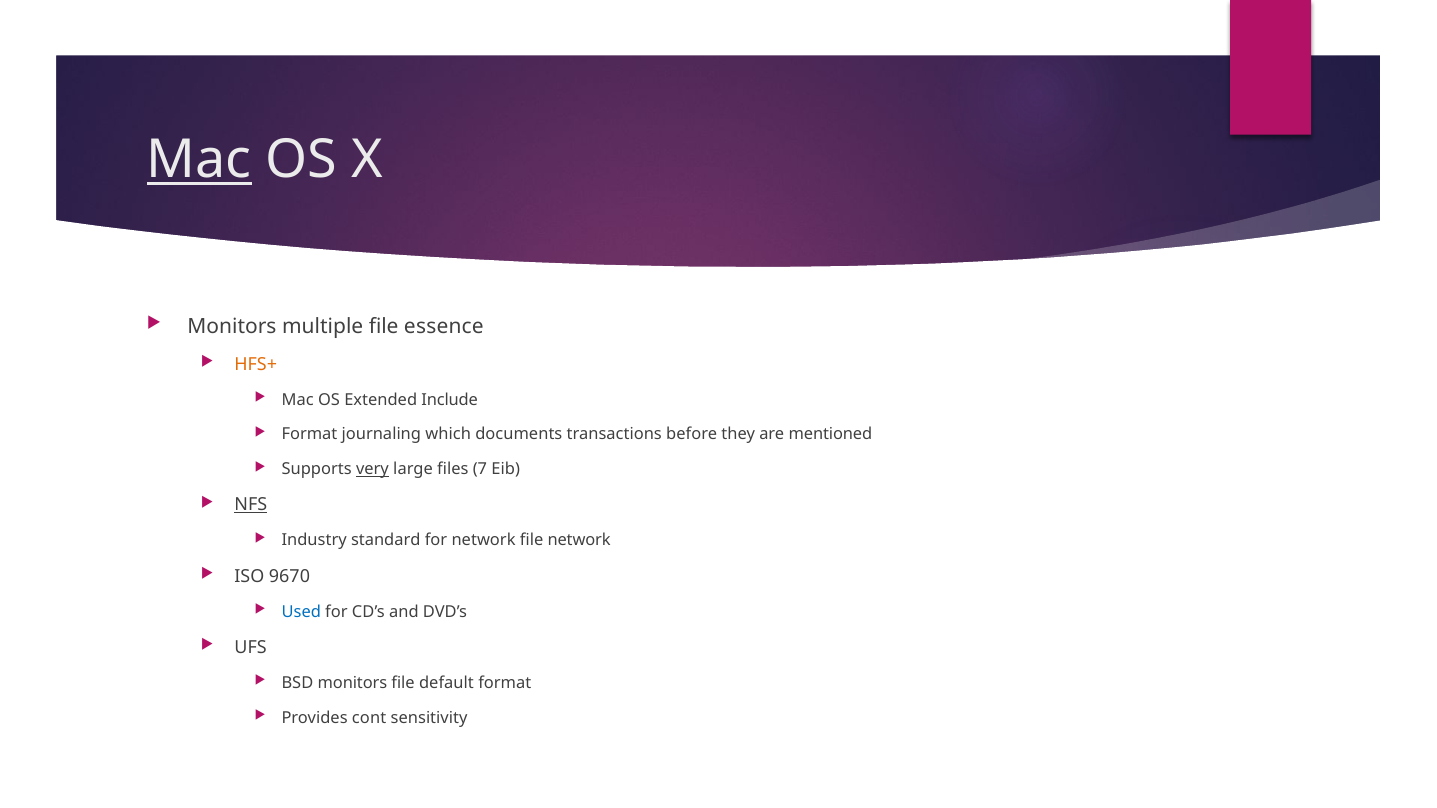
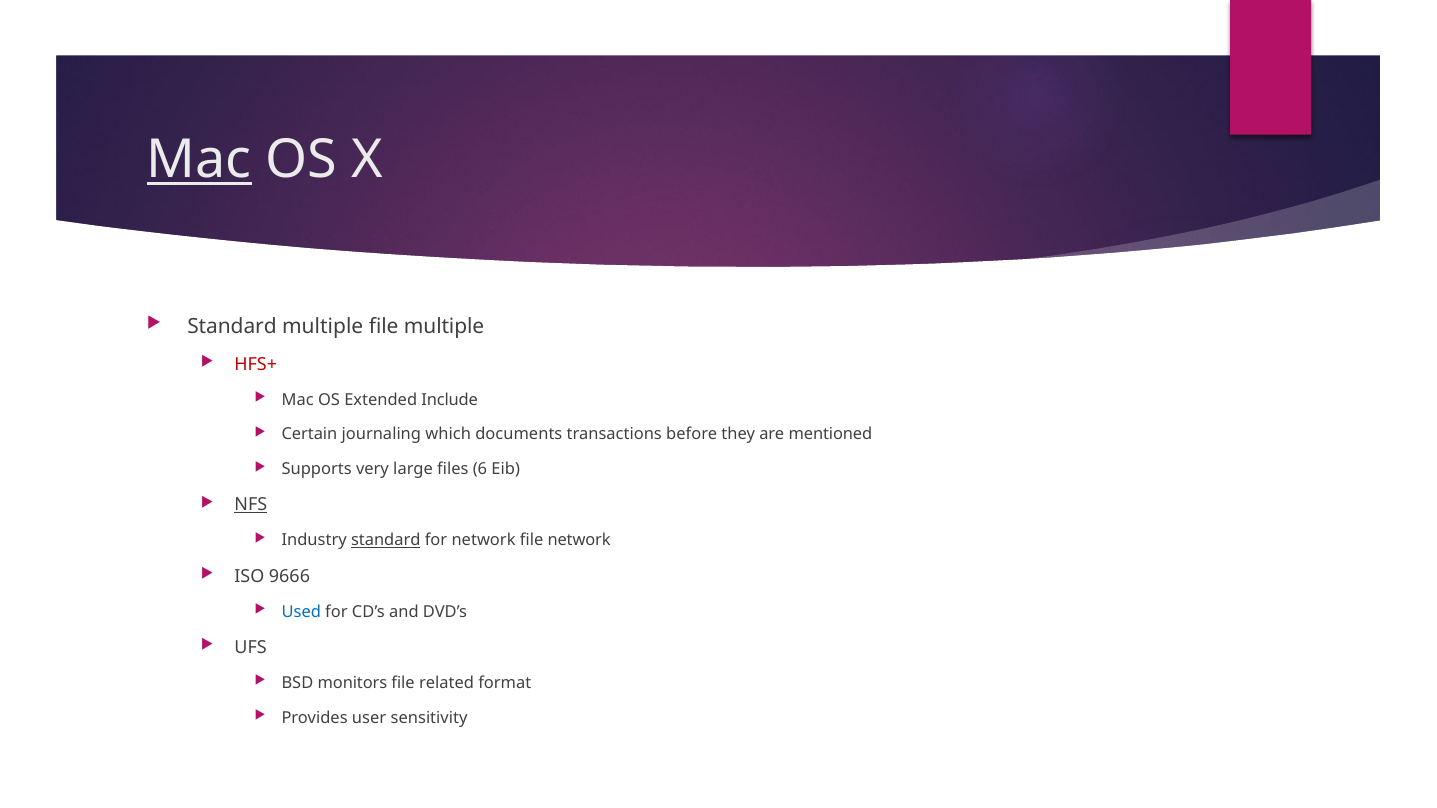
Monitors at (232, 326): Monitors -> Standard
file essence: essence -> multiple
HFS+ colour: orange -> red
Format at (309, 435): Format -> Certain
very underline: present -> none
7: 7 -> 6
standard at (386, 541) underline: none -> present
9670: 9670 -> 9666
default: default -> related
cont: cont -> user
